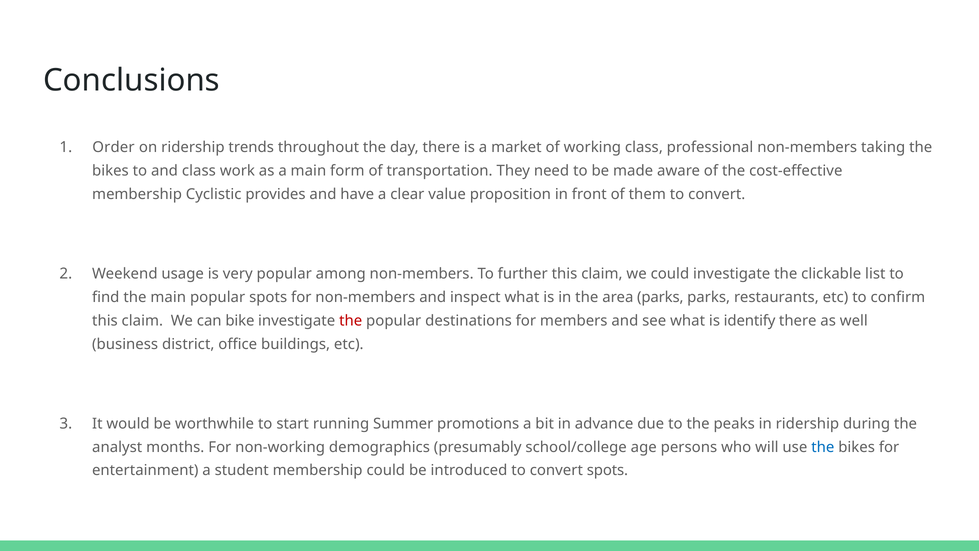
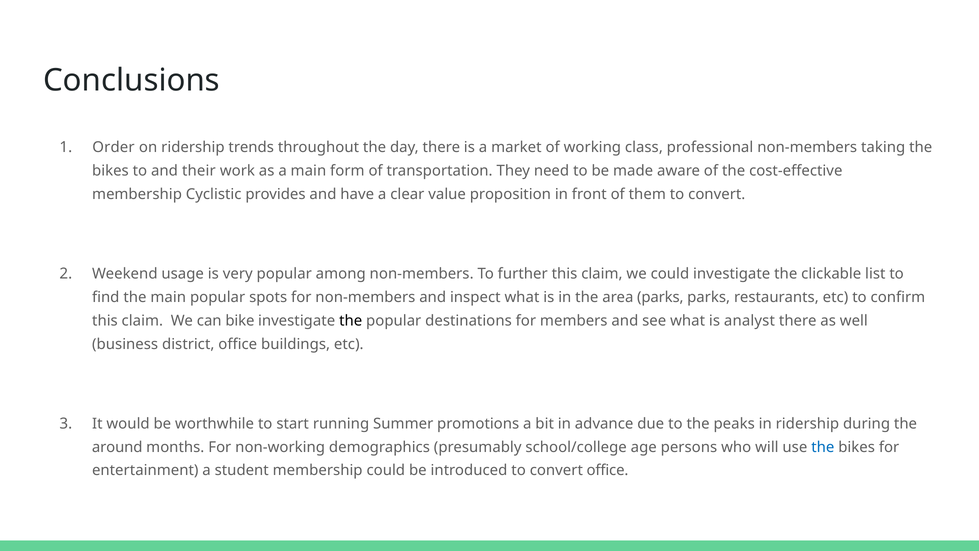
and class: class -> their
the at (351, 320) colour: red -> black
identify: identify -> analyst
analyst: analyst -> around
convert spots: spots -> office
